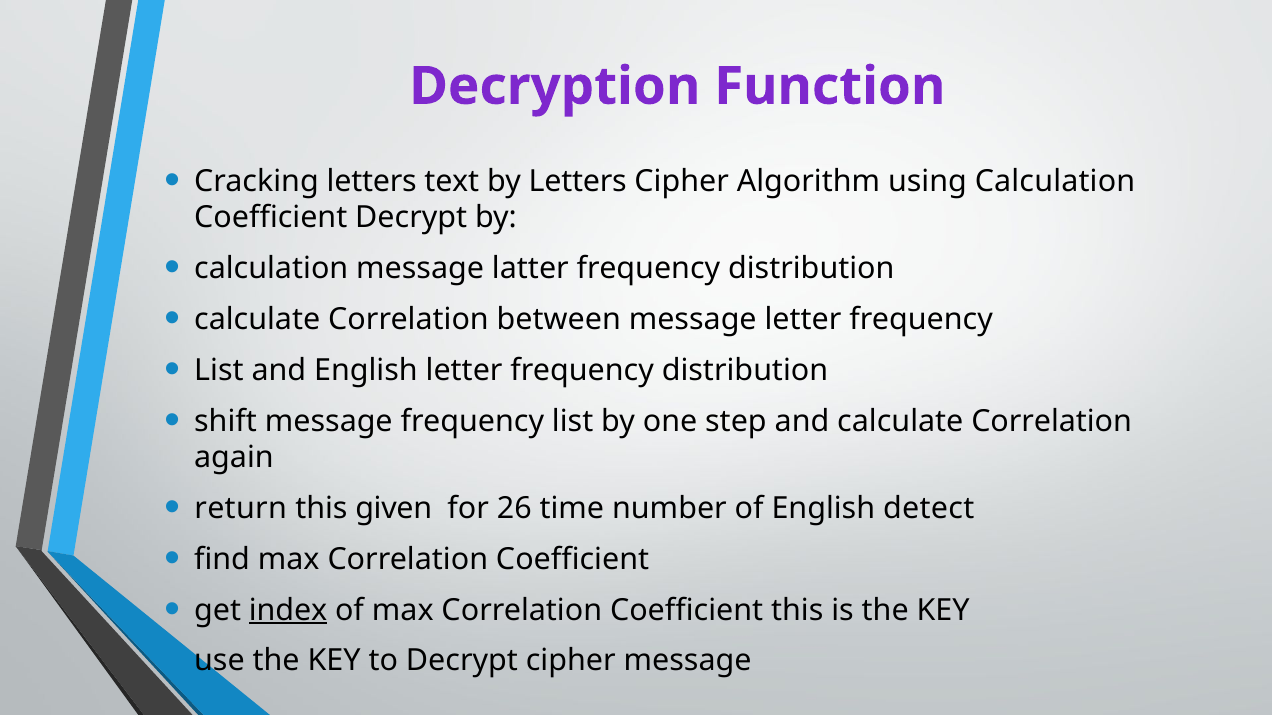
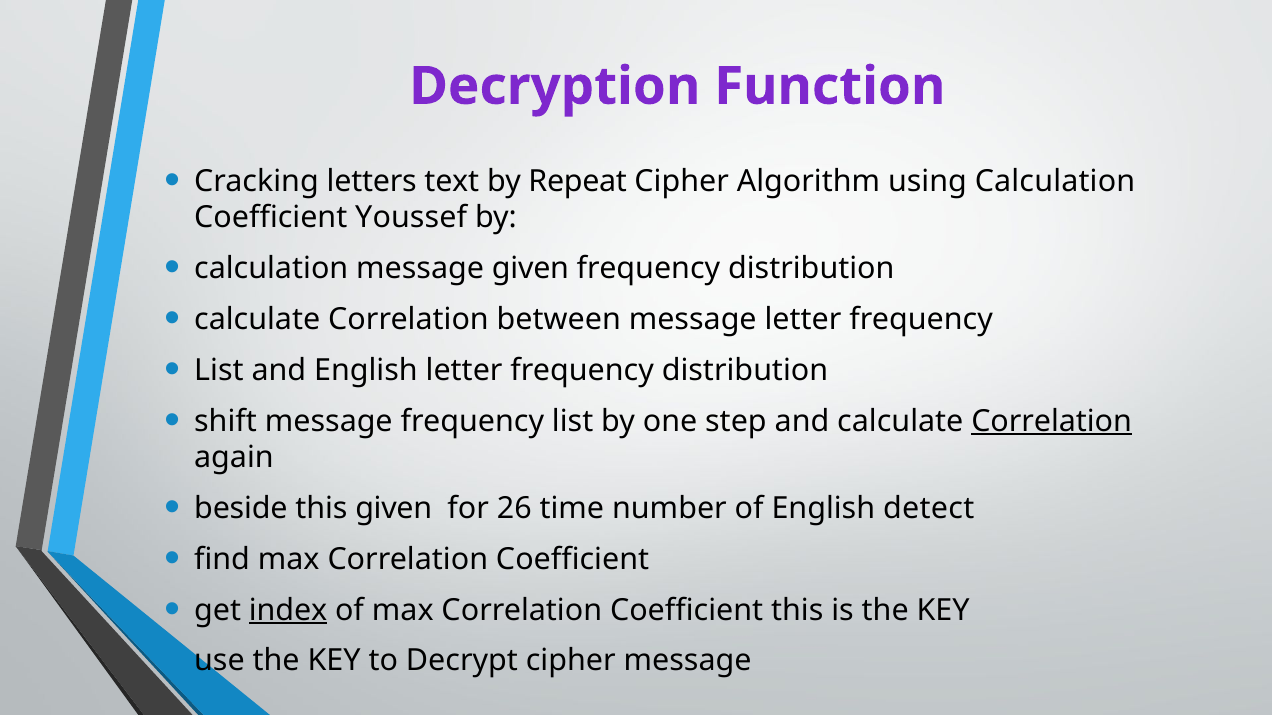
by Letters: Letters -> Repeat
Coefficient Decrypt: Decrypt -> Youssef
message latter: latter -> given
Correlation at (1052, 421) underline: none -> present
return: return -> beside
